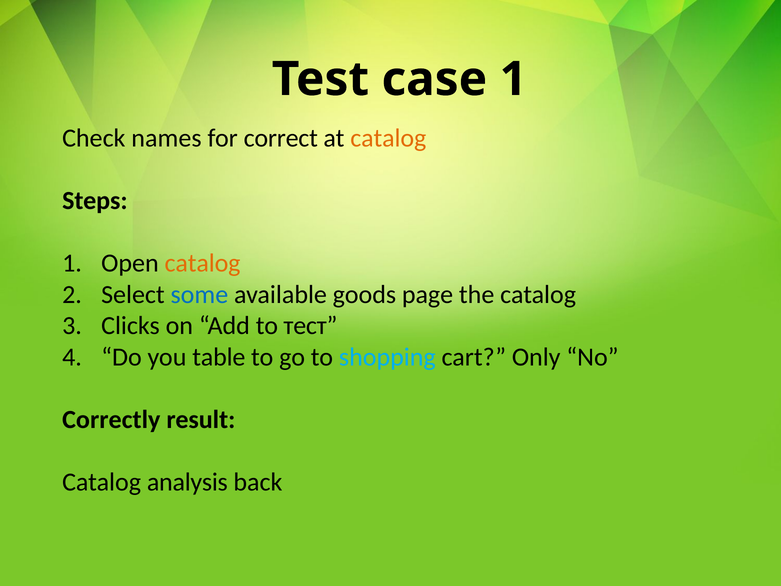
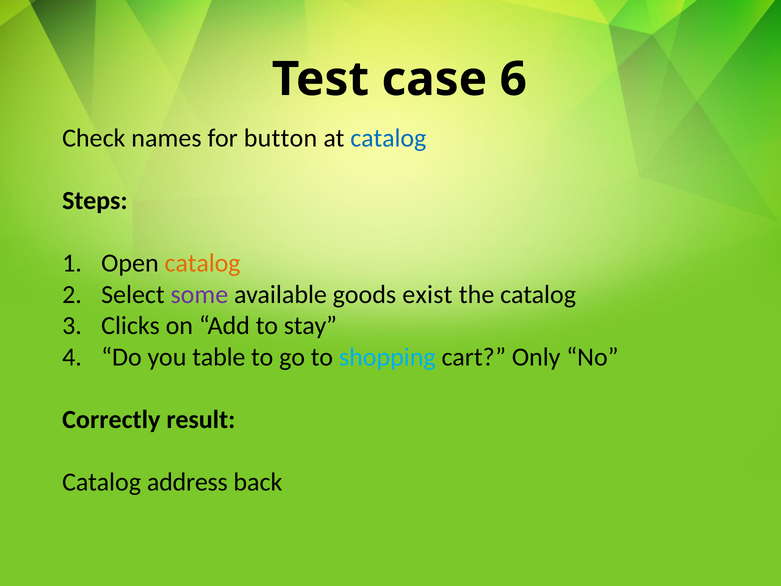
case 1: 1 -> 6
correct: correct -> button
catalog at (388, 138) colour: orange -> blue
some colour: blue -> purple
page: page -> exist
тест: тест -> stay
analysis: analysis -> address
